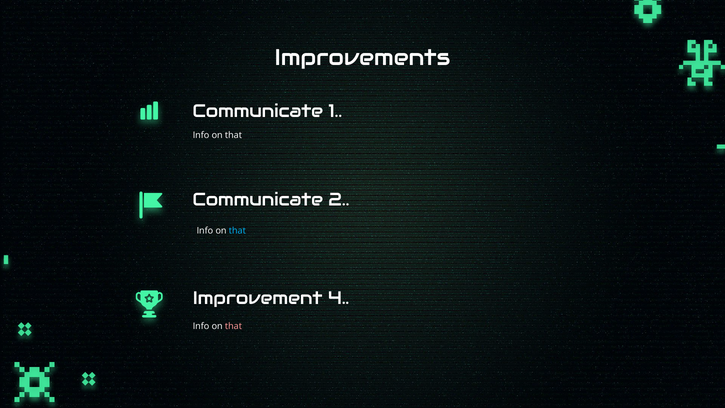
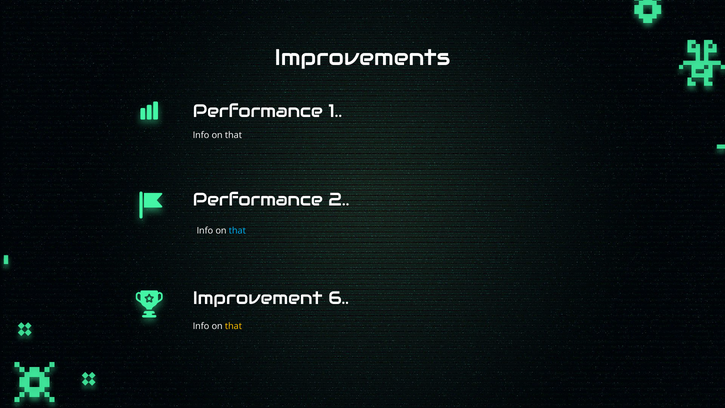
Communicate at (258, 111): Communicate -> Performance
Communicate at (258, 200): Communicate -> Performance
4: 4 -> 6
that at (233, 326) colour: pink -> yellow
